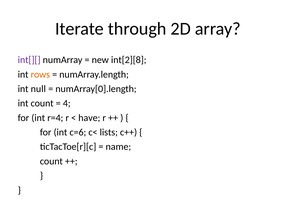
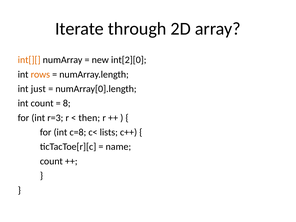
int[][ colour: purple -> orange
int[2][8: int[2][8 -> int[2][0
null: null -> just
4: 4 -> 8
r=4: r=4 -> r=3
have: have -> then
c=6: c=6 -> c=8
